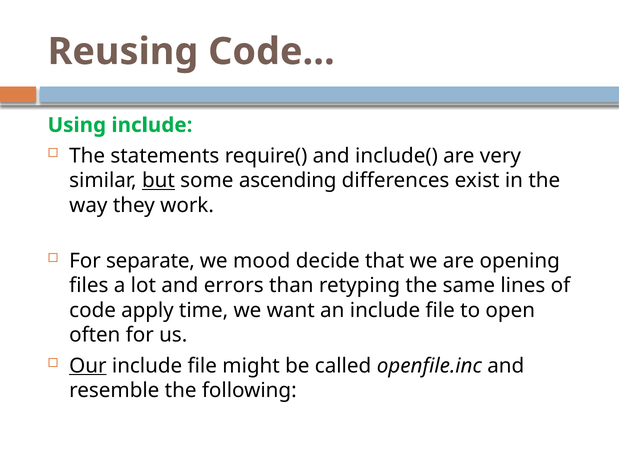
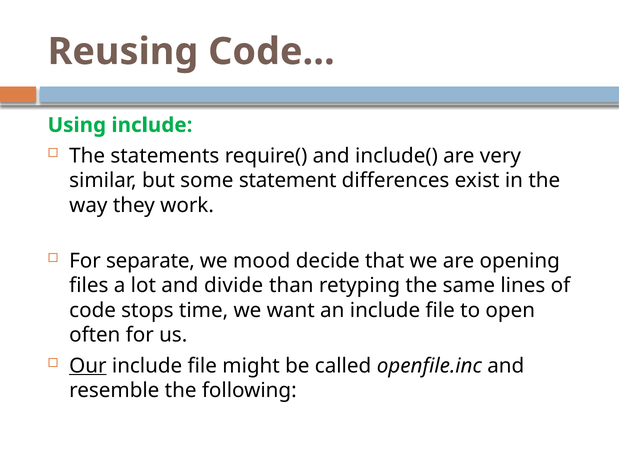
but underline: present -> none
ascending: ascending -> statement
errors: errors -> divide
apply: apply -> stops
